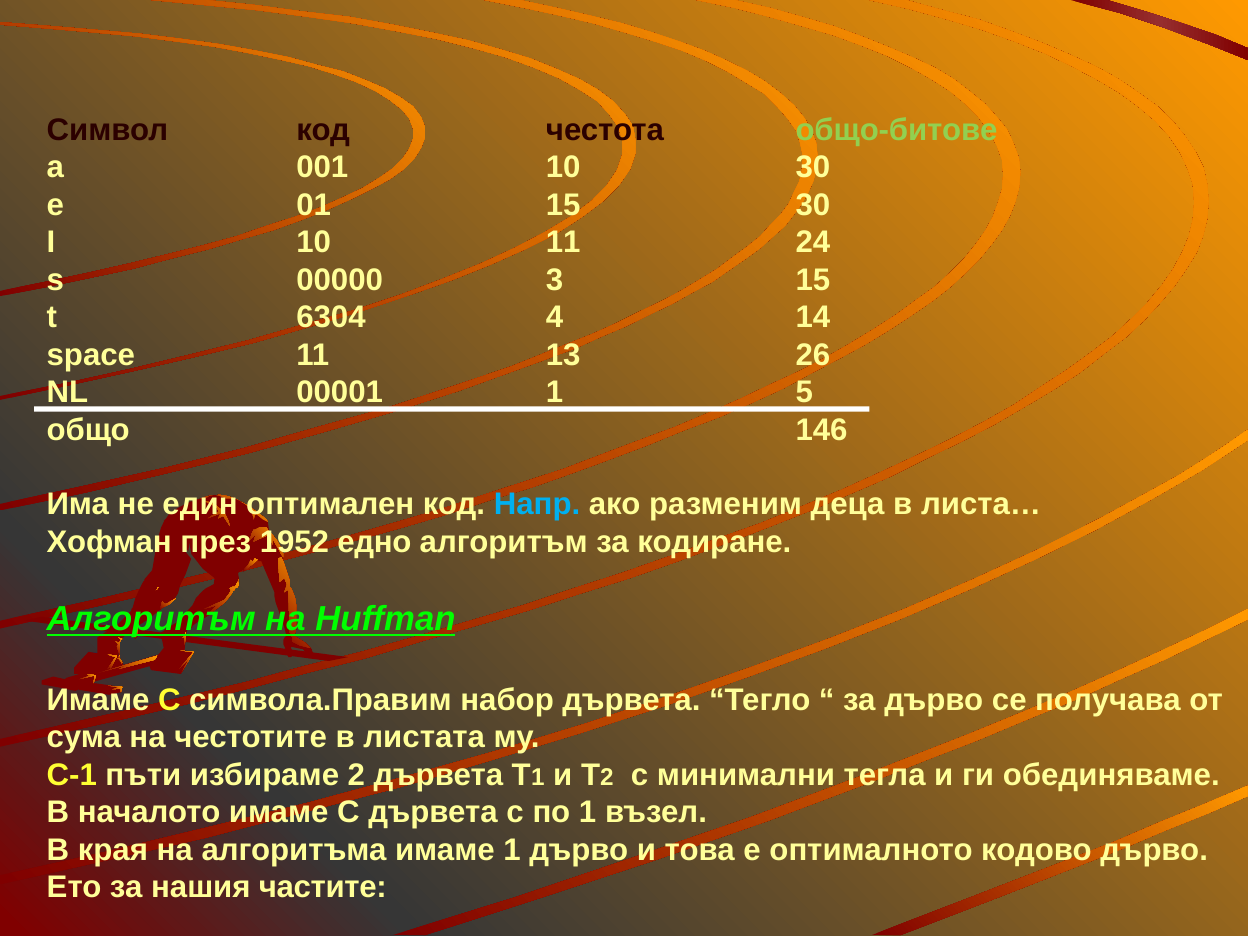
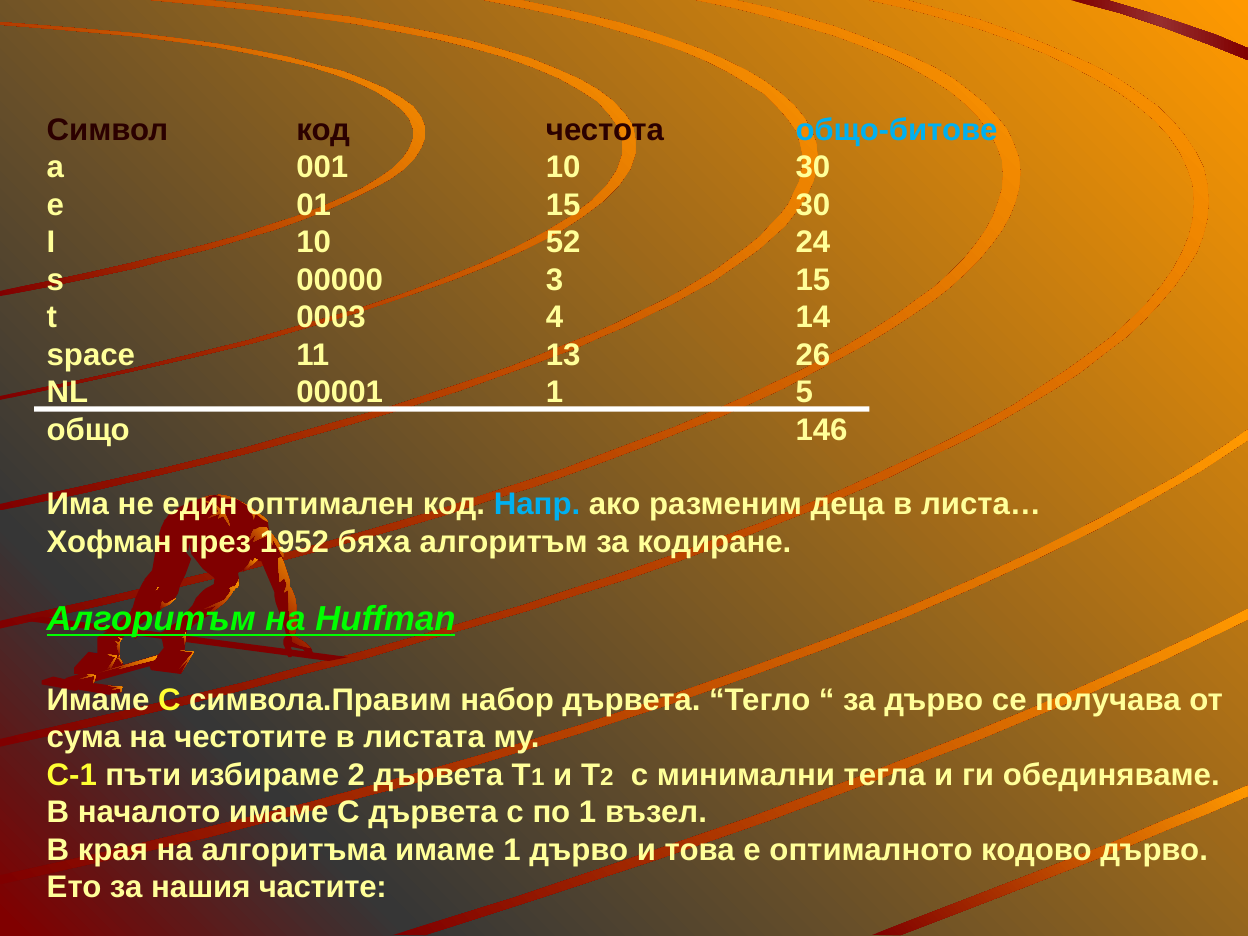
общо-битове colour: light green -> light blue
10 11: 11 -> 52
6304: 6304 -> 0003
едно: едно -> бяха
